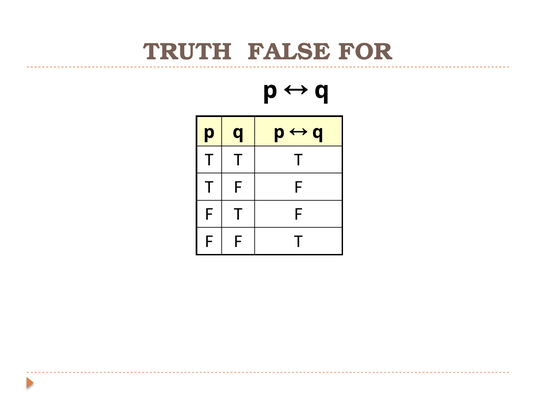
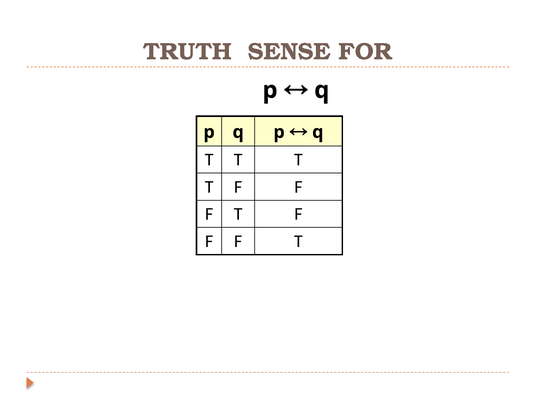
FALSE: FALSE -> SENSE
